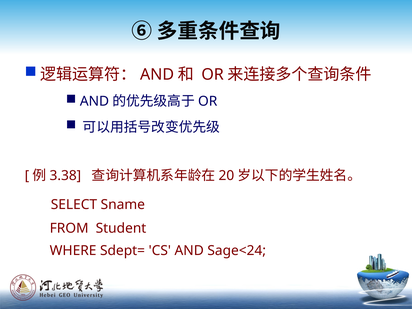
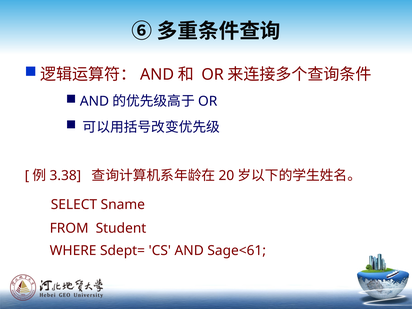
Sage<24: Sage<24 -> Sage<61
